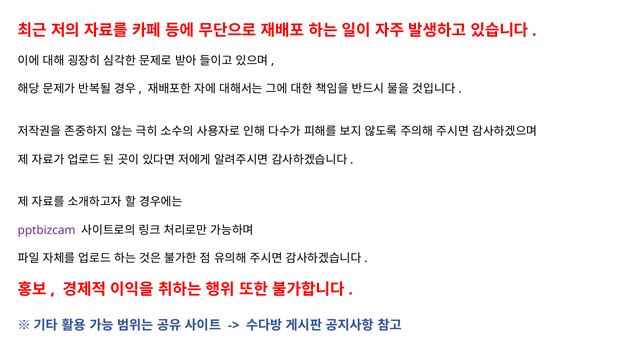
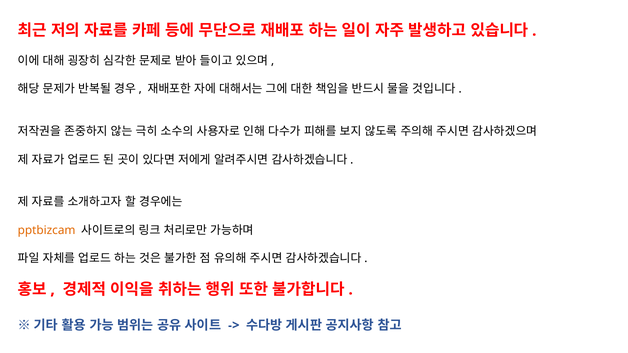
pptbizcam colour: purple -> orange
